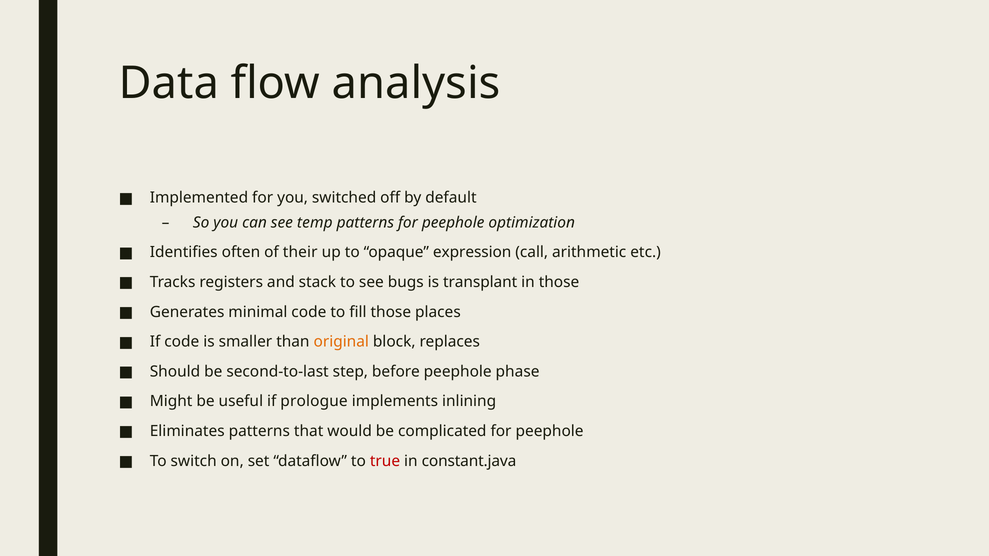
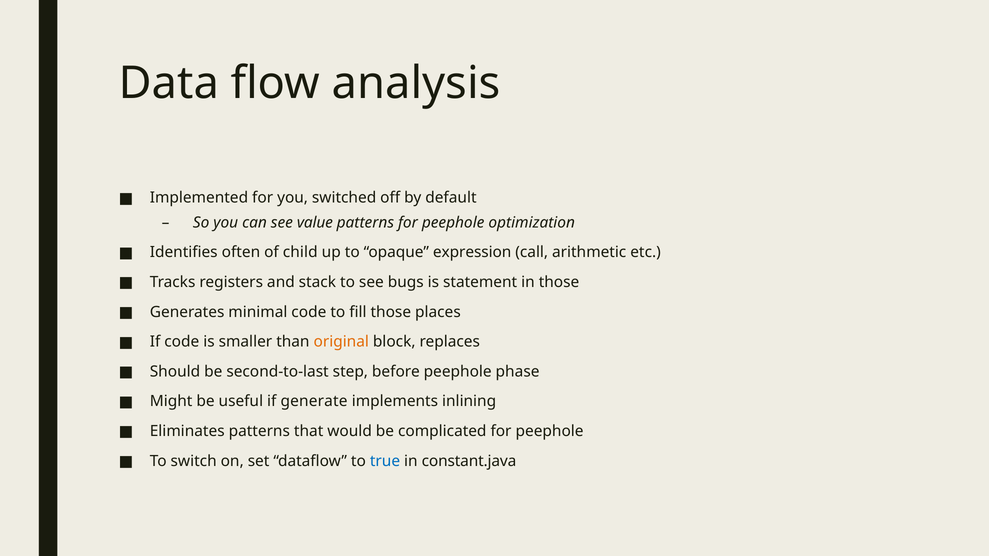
temp: temp -> value
their: their -> child
transplant: transplant -> statement
prologue: prologue -> generate
true colour: red -> blue
